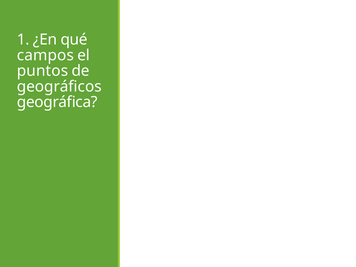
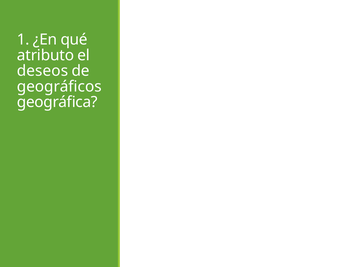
campos: campos -> atributo
puntos: puntos -> deseos
